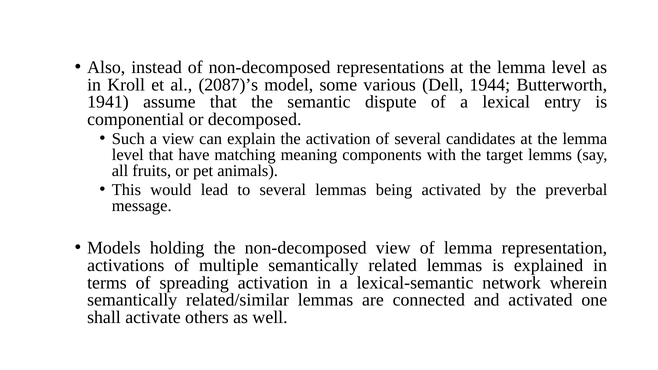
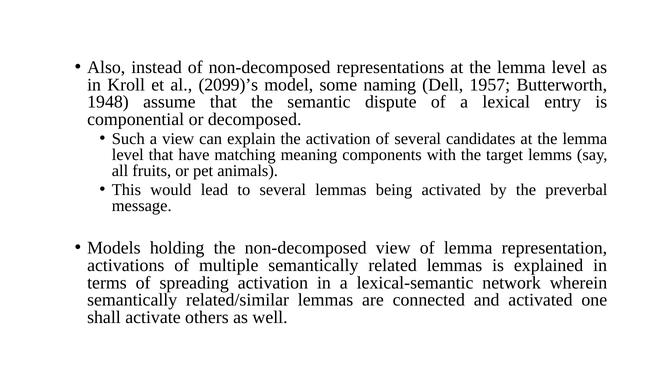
2087)’s: 2087)’s -> 2099)’s
various: various -> naming
1944: 1944 -> 1957
1941: 1941 -> 1948
